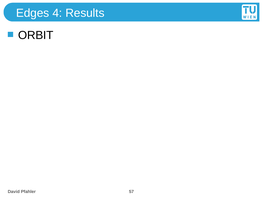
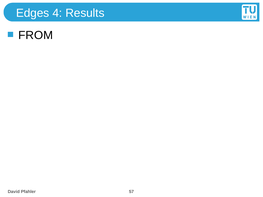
ORBIT: ORBIT -> FROM
